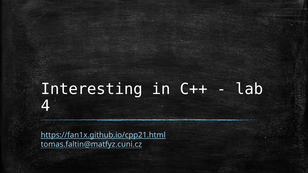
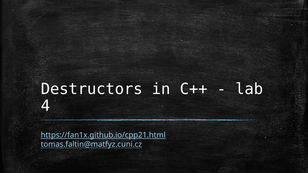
Interesting: Interesting -> Destructors
